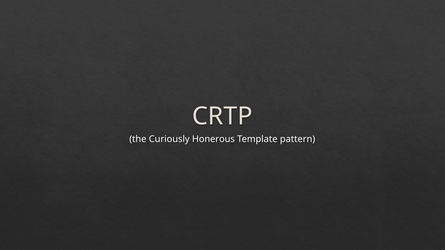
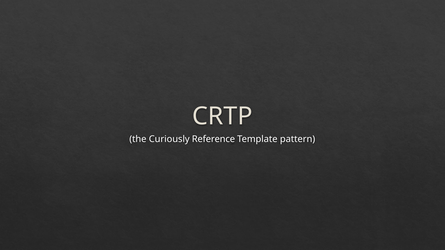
Honerous: Honerous -> Reference
